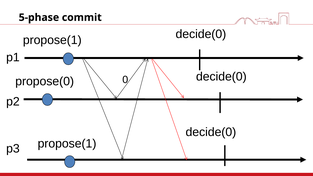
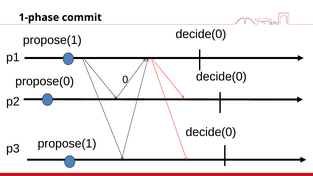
5-phase: 5-phase -> 1-phase
